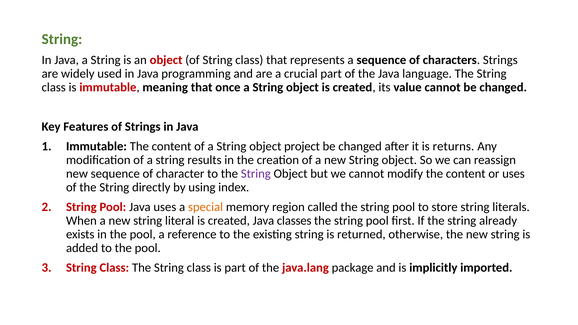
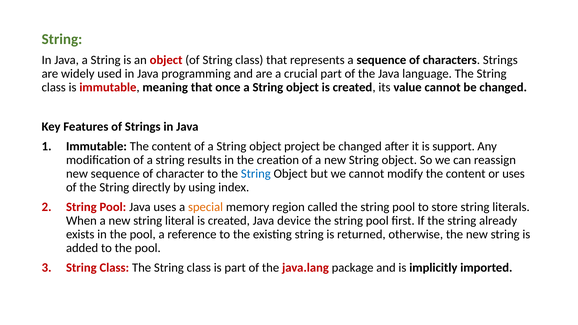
returns: returns -> support
String at (256, 174) colour: purple -> blue
classes: classes -> device
